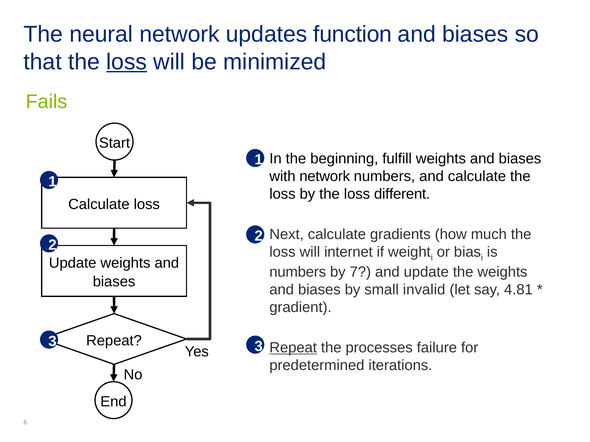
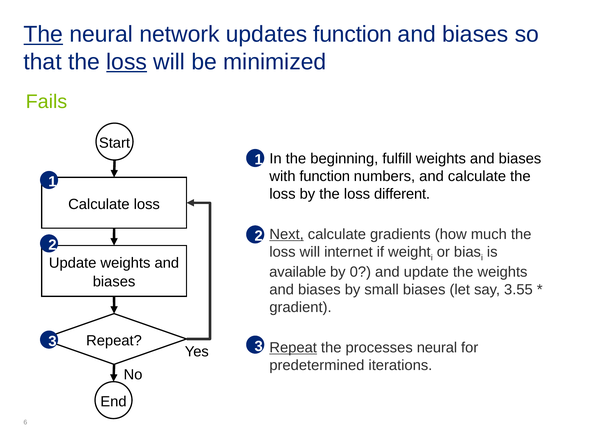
The at (43, 34) underline: none -> present
with network: network -> function
Next underline: none -> present
numbers at (298, 272): numbers -> available
7: 7 -> 0
small invalid: invalid -> biases
4.81: 4.81 -> 3.55
processes failure: failure -> neural
